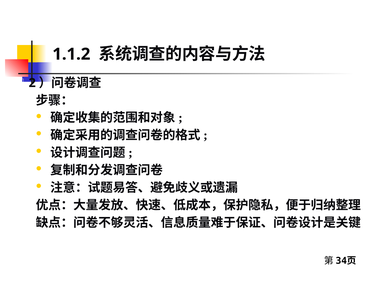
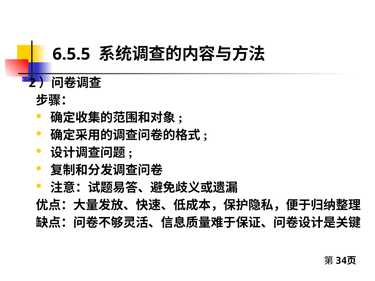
1.1.2: 1.1.2 -> 6.5.5
